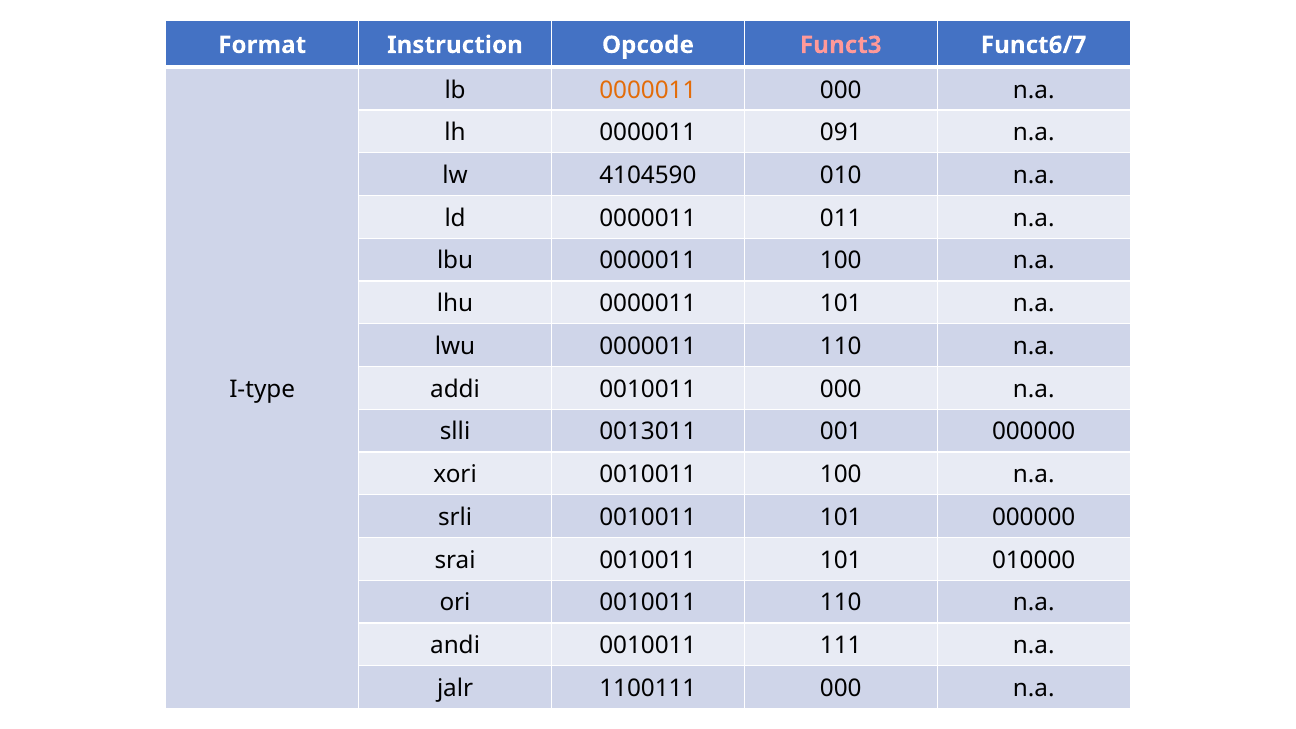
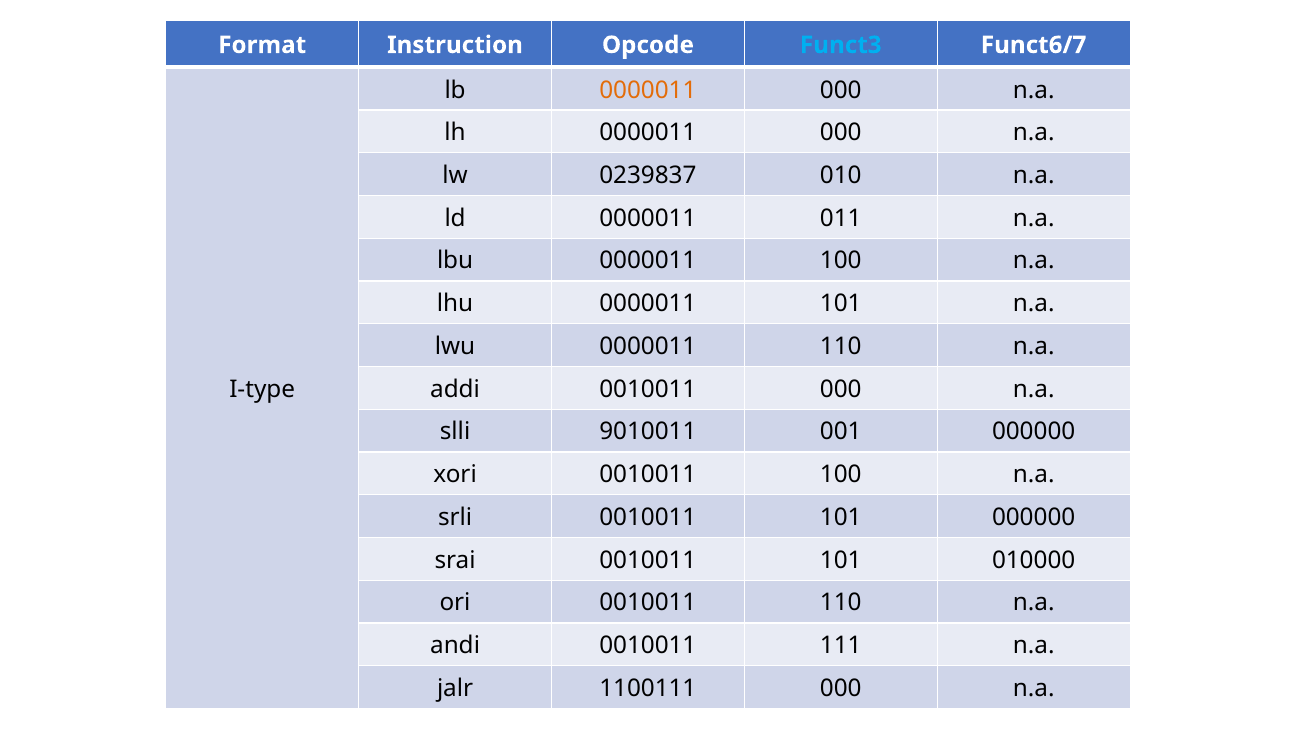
Funct3 colour: pink -> light blue
lh 0000011 091: 091 -> 000
4104590: 4104590 -> 0239837
0013011: 0013011 -> 9010011
